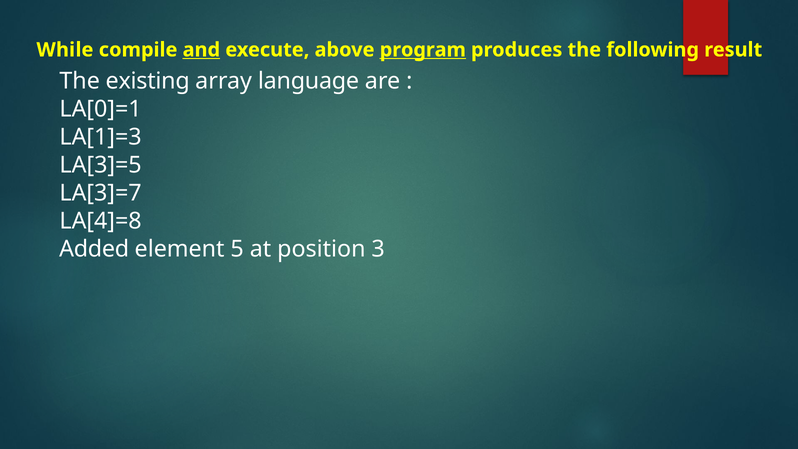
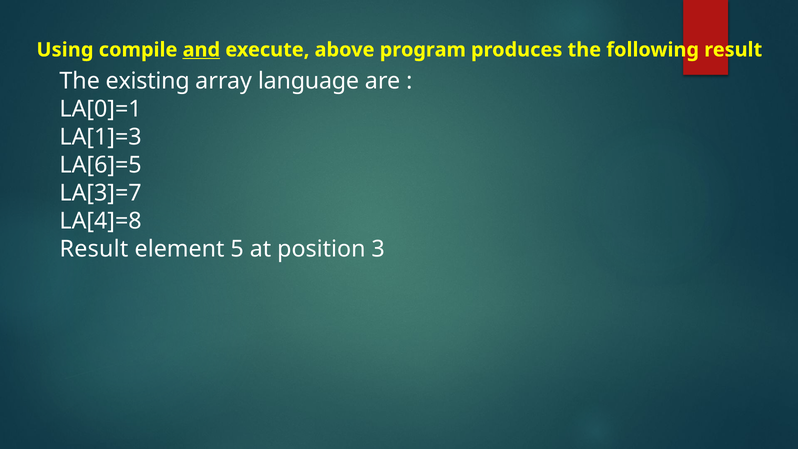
While: While -> Using
program underline: present -> none
LA[3]=5: LA[3]=5 -> LA[6]=5
Added at (94, 249): Added -> Result
